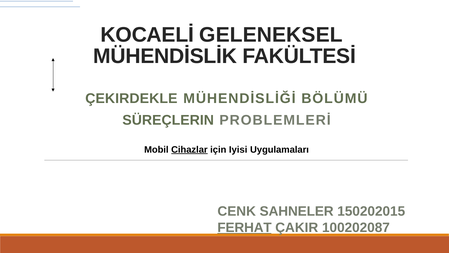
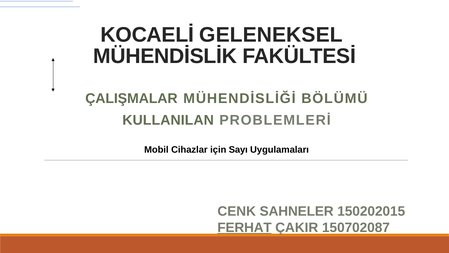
ÇEKIRDEKLE: ÇEKIRDEKLE -> ÇALIŞMALAR
SÜREÇLERIN: SÜREÇLERIN -> KULLANILAN
Cihazlar underline: present -> none
Iyisi: Iyisi -> Sayı
100202087: 100202087 -> 150702087
